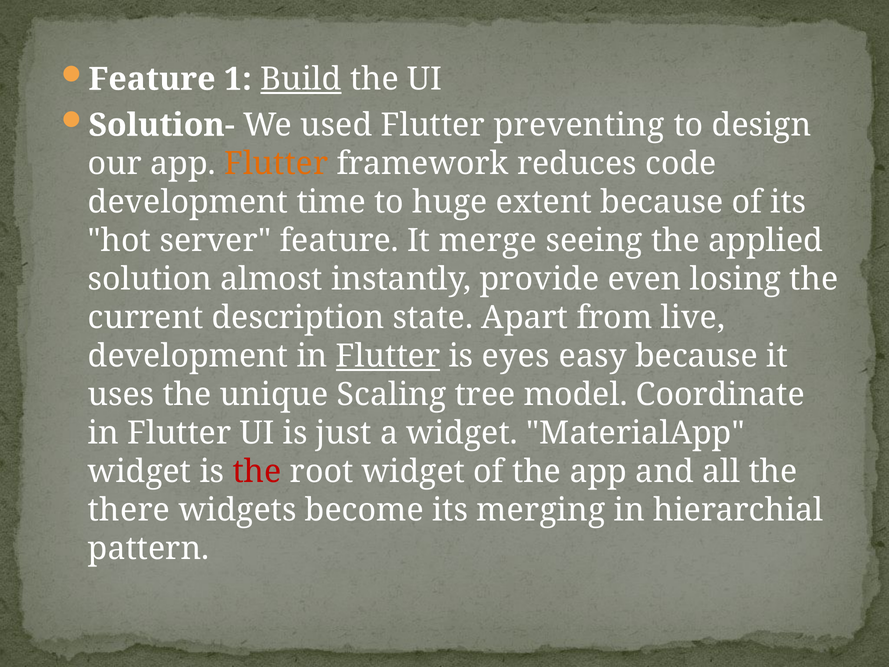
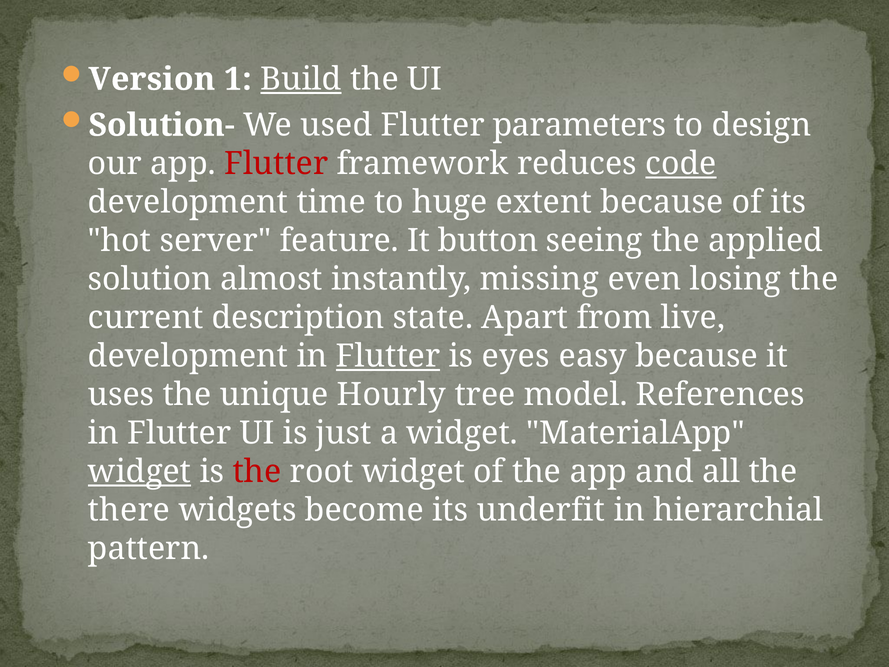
Feature at (152, 79): Feature -> Version
preventing: preventing -> parameters
Flutter at (276, 164) colour: orange -> red
code underline: none -> present
merge: merge -> button
provide: provide -> missing
Scaling: Scaling -> Hourly
Coordinate: Coordinate -> References
widget at (140, 472) underline: none -> present
merging: merging -> underfit
